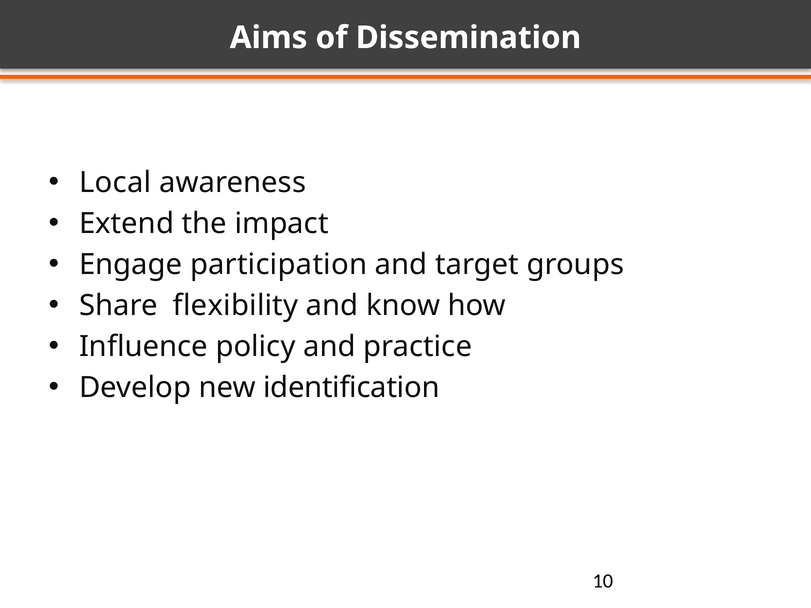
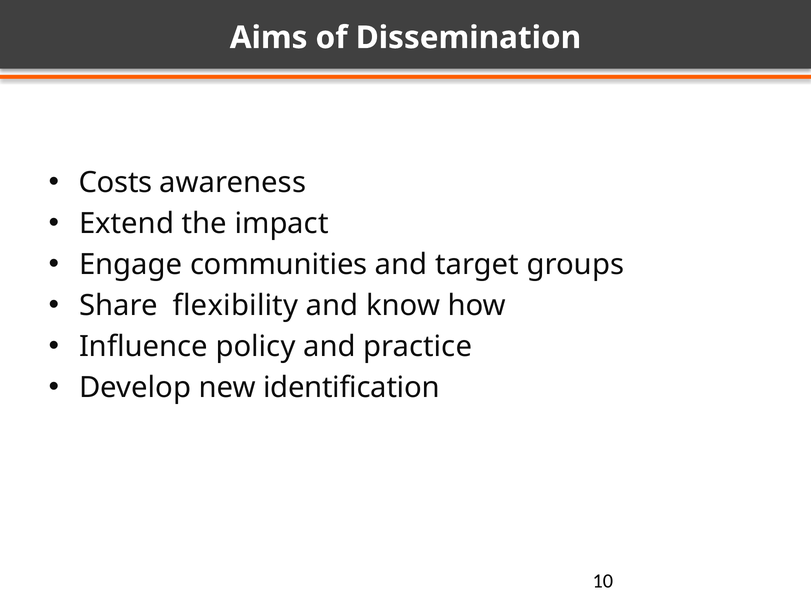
Local: Local -> Costs
participation: participation -> communities
